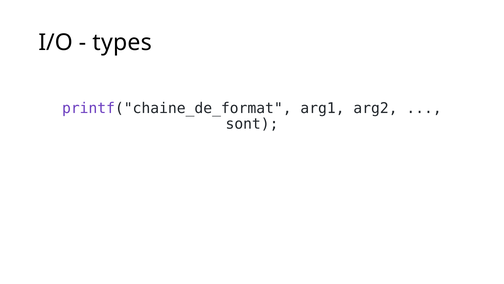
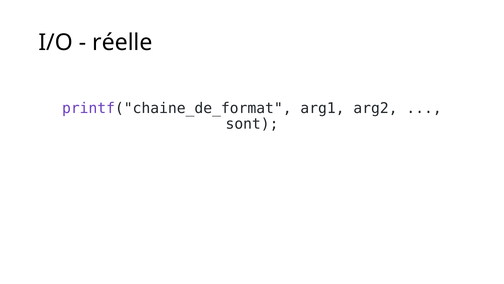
types: types -> réelle
